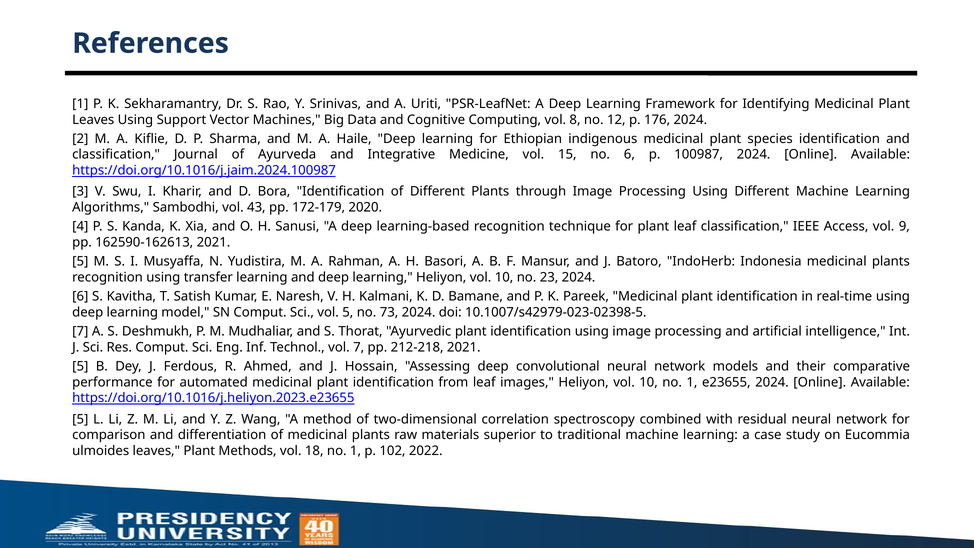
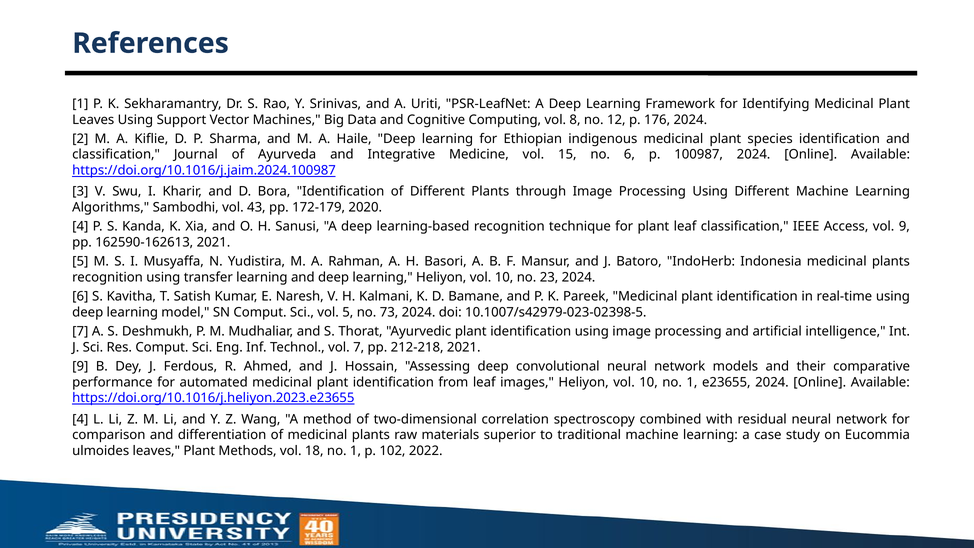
5 at (80, 366): 5 -> 9
5 at (80, 419): 5 -> 4
